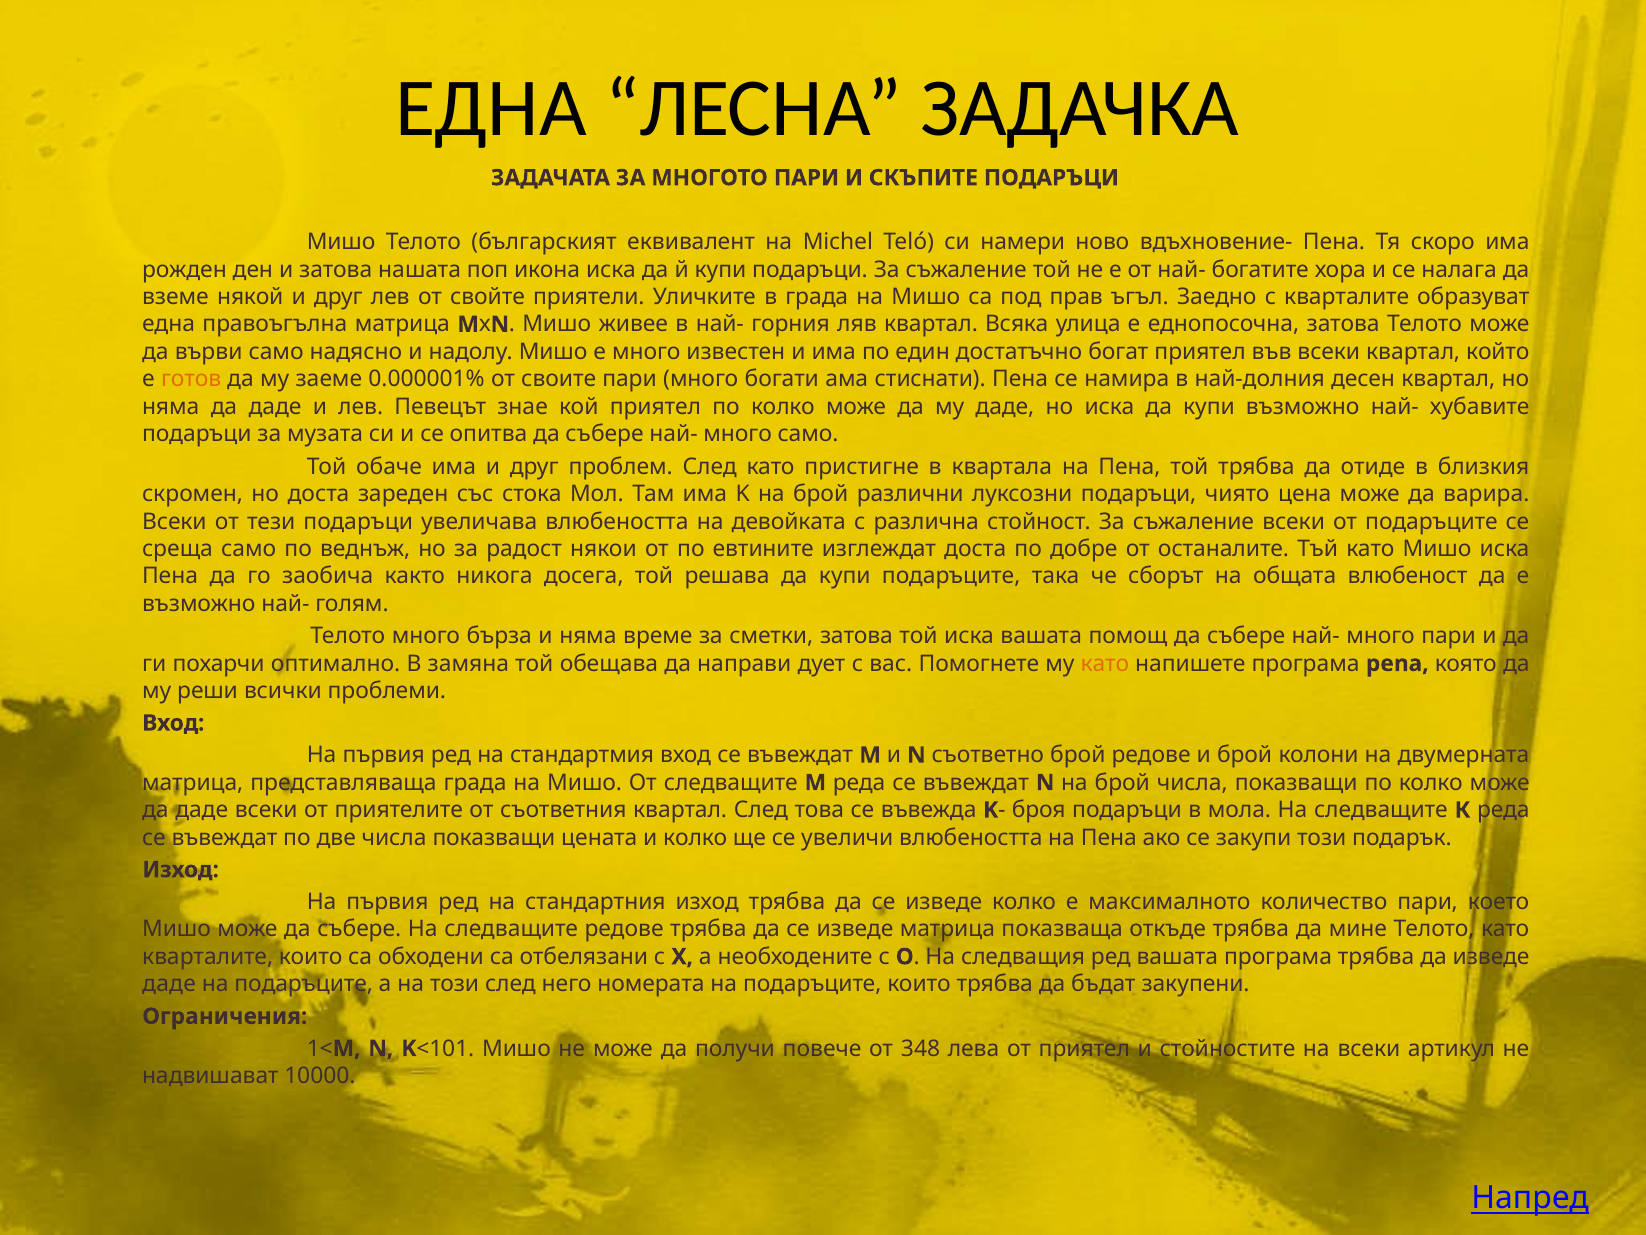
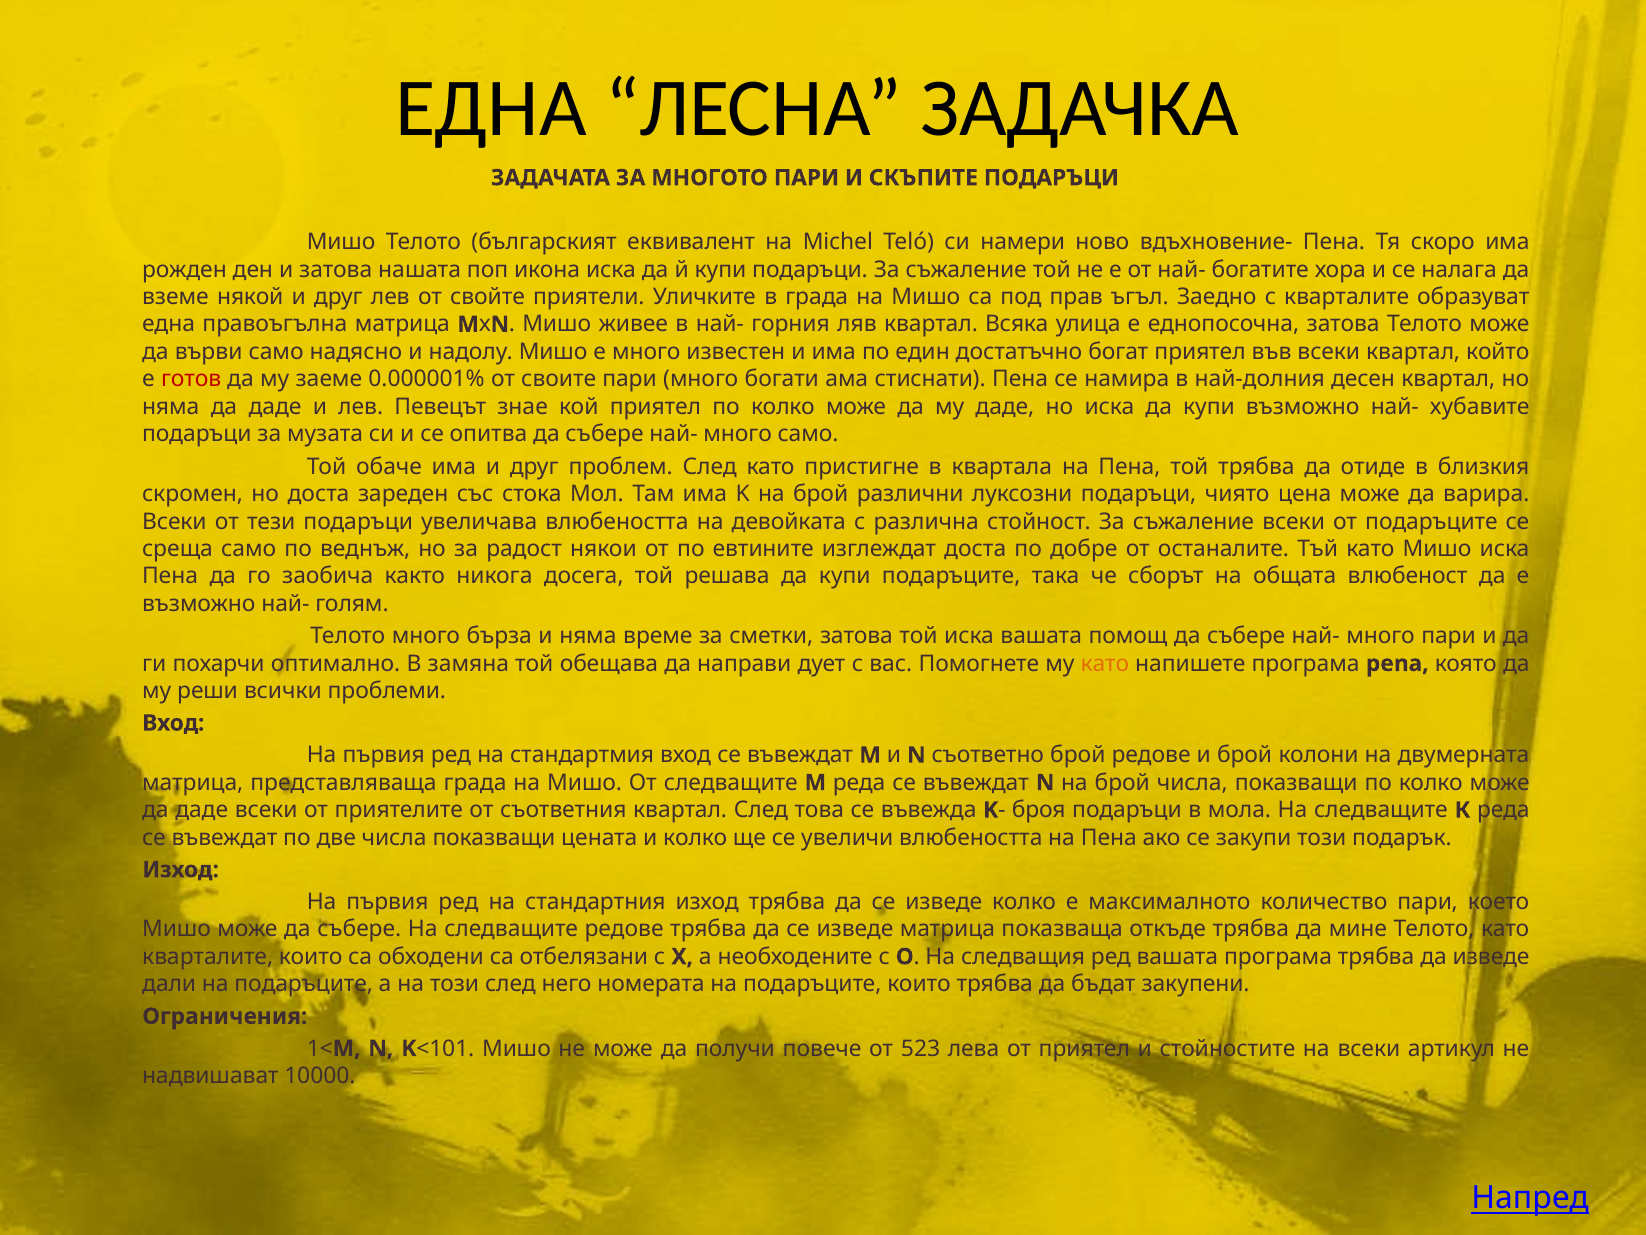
готов colour: orange -> red
даде at (169, 984): даде -> дали
348: 348 -> 523
